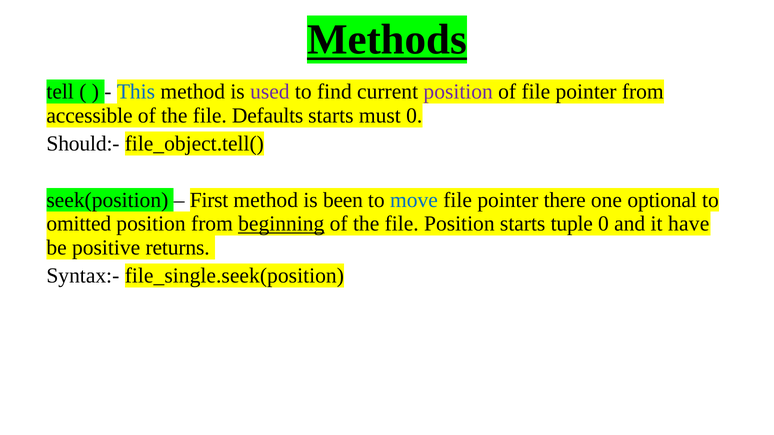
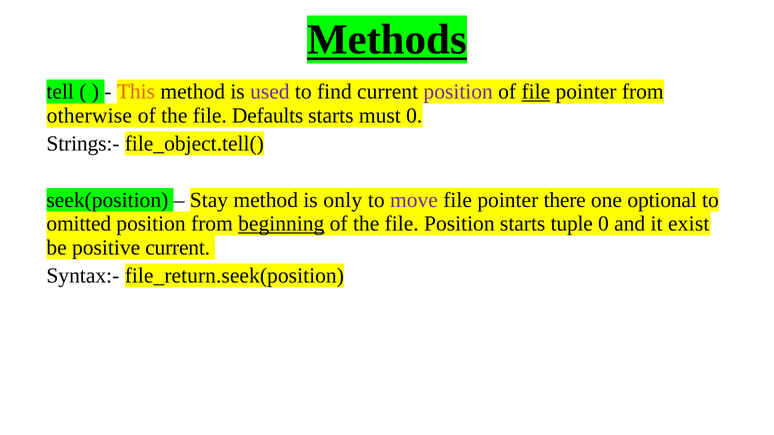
This colour: blue -> orange
file at (536, 92) underline: none -> present
accessible: accessible -> otherwise
Should:-: Should:- -> Strings:-
First: First -> Stay
been: been -> only
move colour: blue -> purple
have: have -> exist
positive returns: returns -> current
file_single.seek(position: file_single.seek(position -> file_return.seek(position
